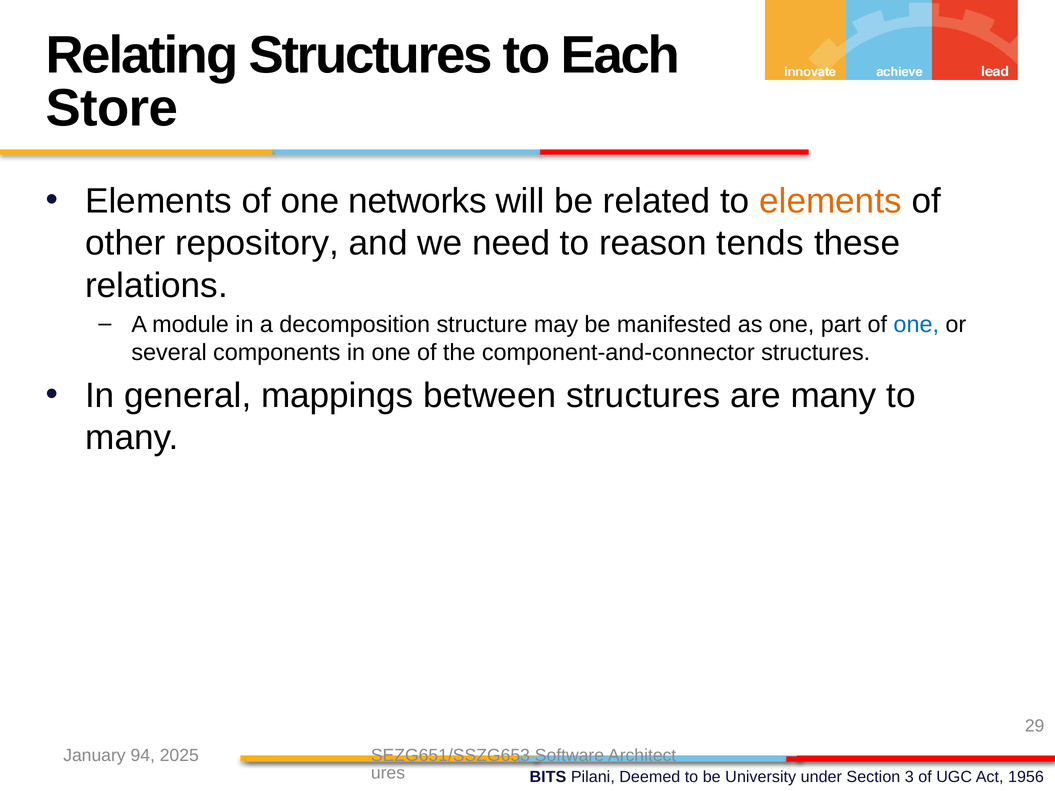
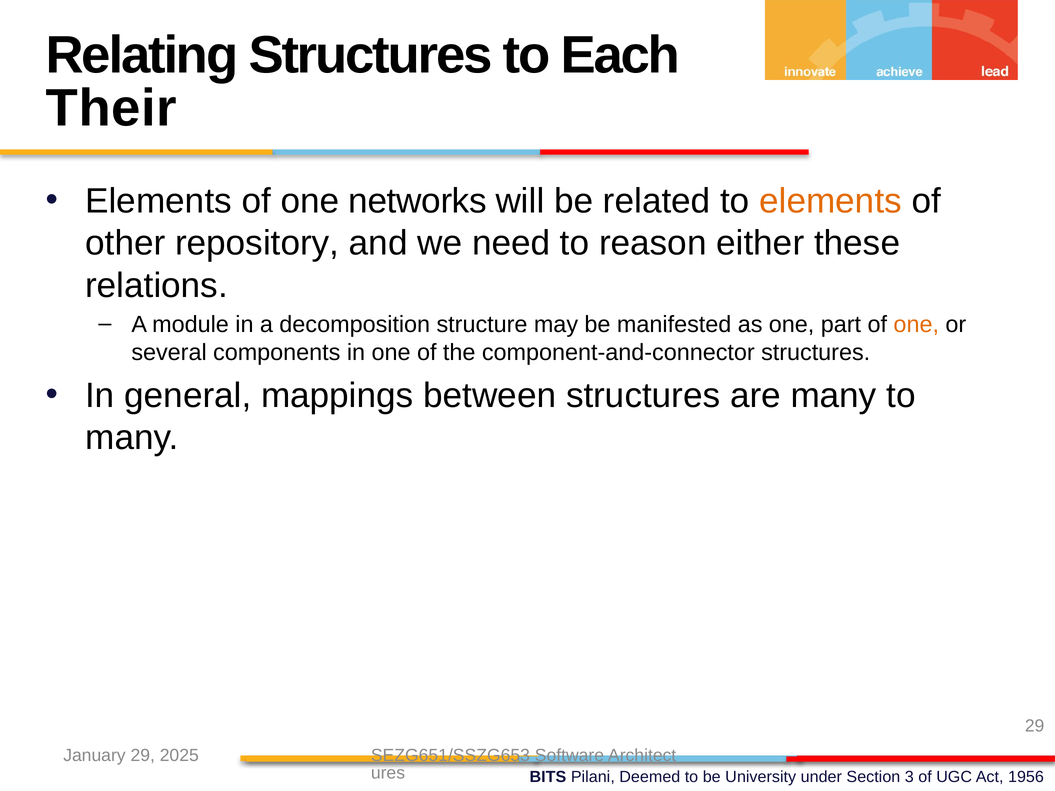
Store: Store -> Their
tends: tends -> either
one at (916, 325) colour: blue -> orange
January 94: 94 -> 29
